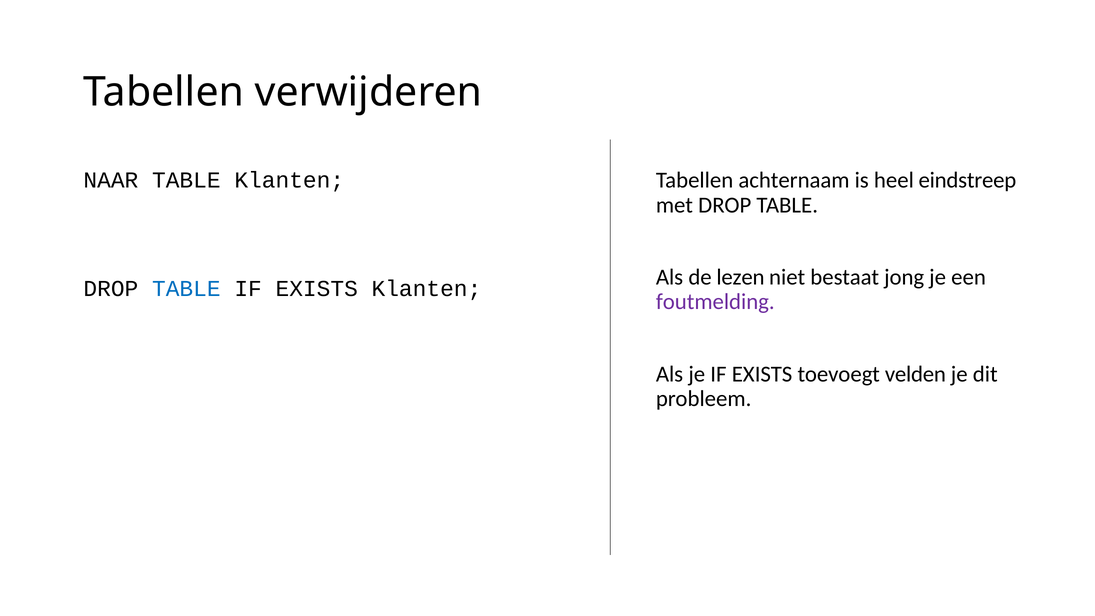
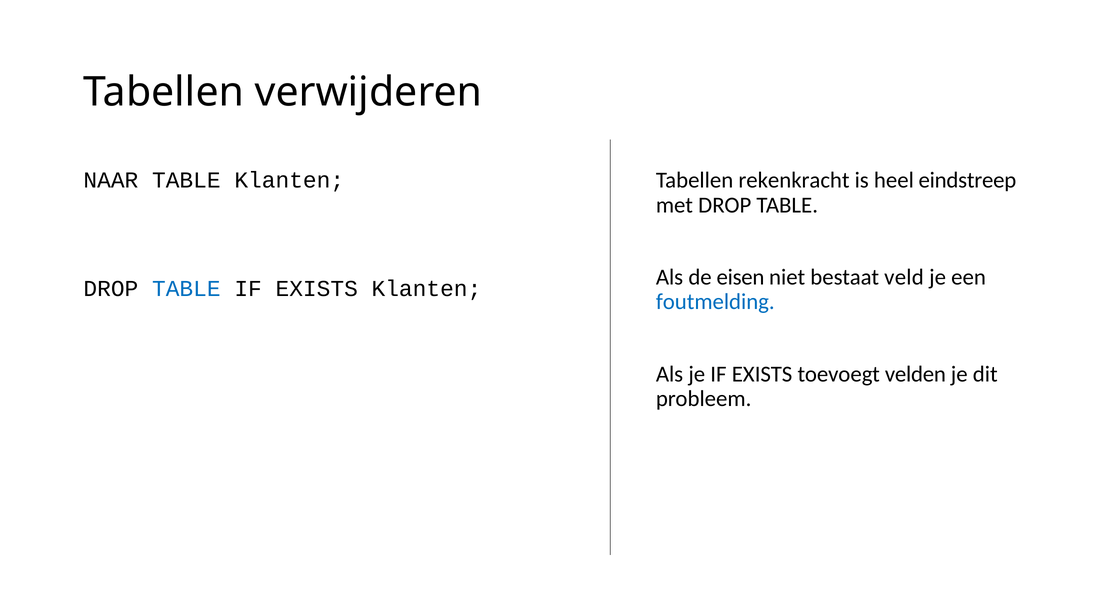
achternaam: achternaam -> rekenkracht
lezen: lezen -> eisen
jong: jong -> veld
foutmelding colour: purple -> blue
